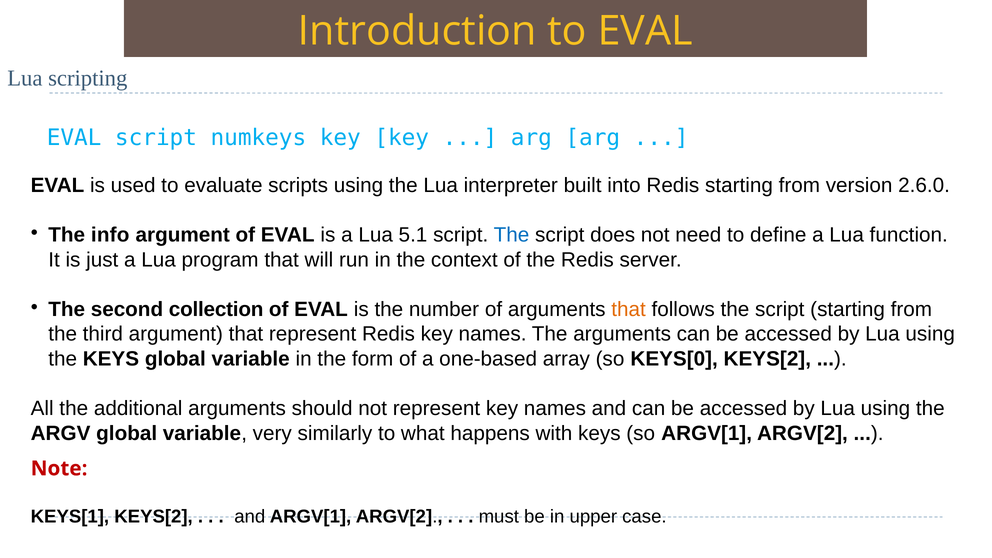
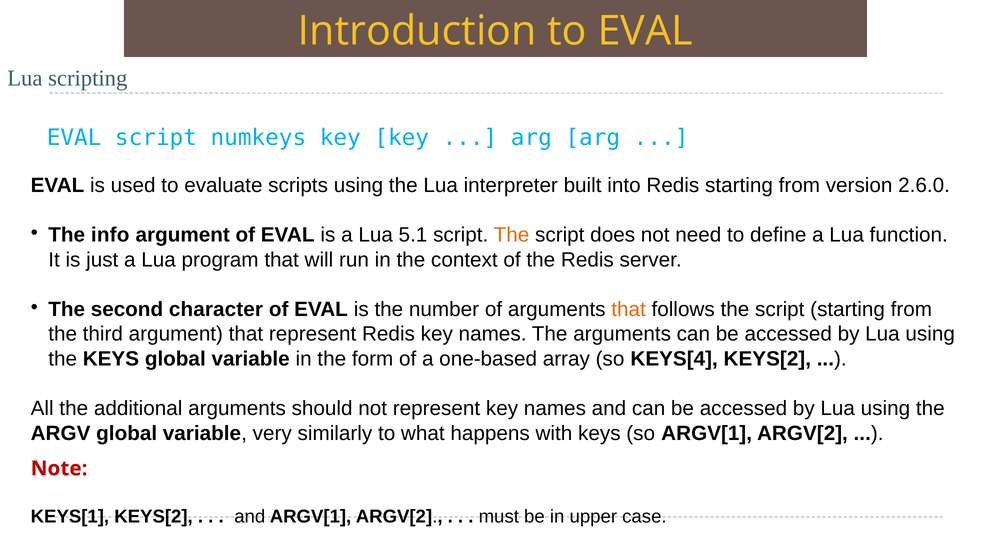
The at (512, 235) colour: blue -> orange
collection: collection -> character
KEYS[0: KEYS[0 -> KEYS[4
